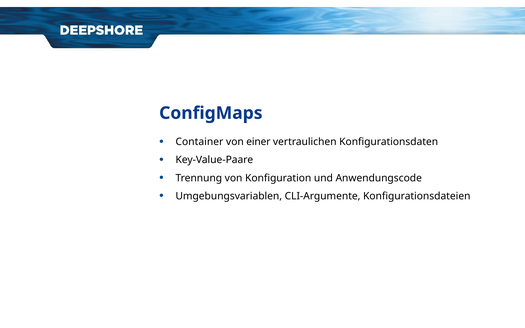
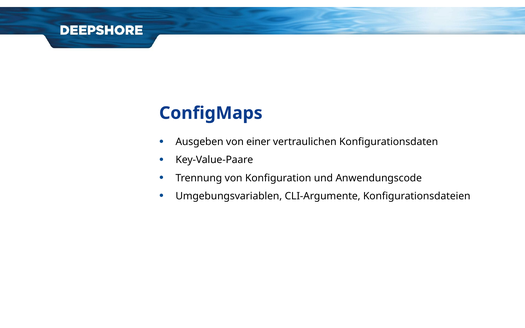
Container: Container -> Ausgeben
